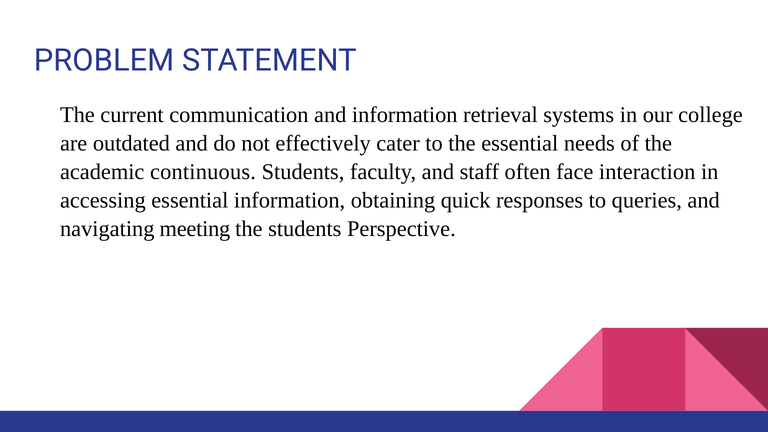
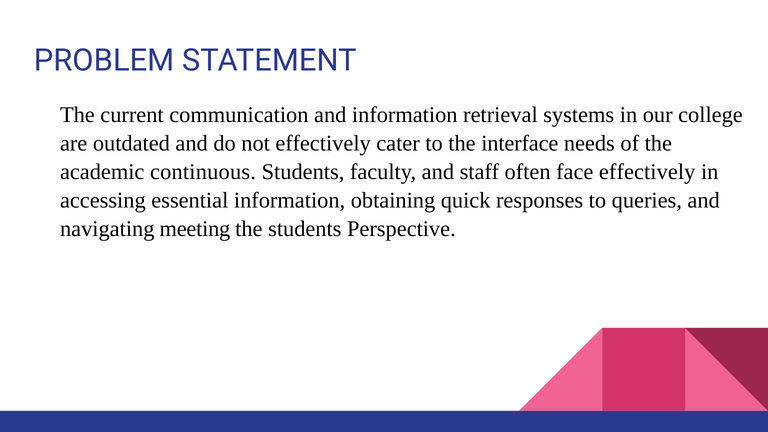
the essential: essential -> interface
face interaction: interaction -> effectively
